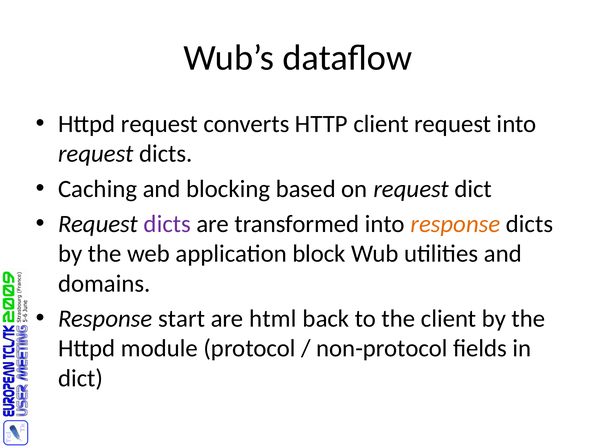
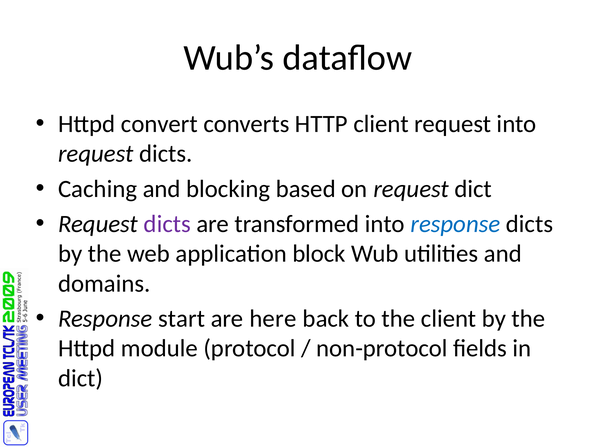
Httpd request: request -> convert
response at (455, 224) colour: orange -> blue
html: html -> here
